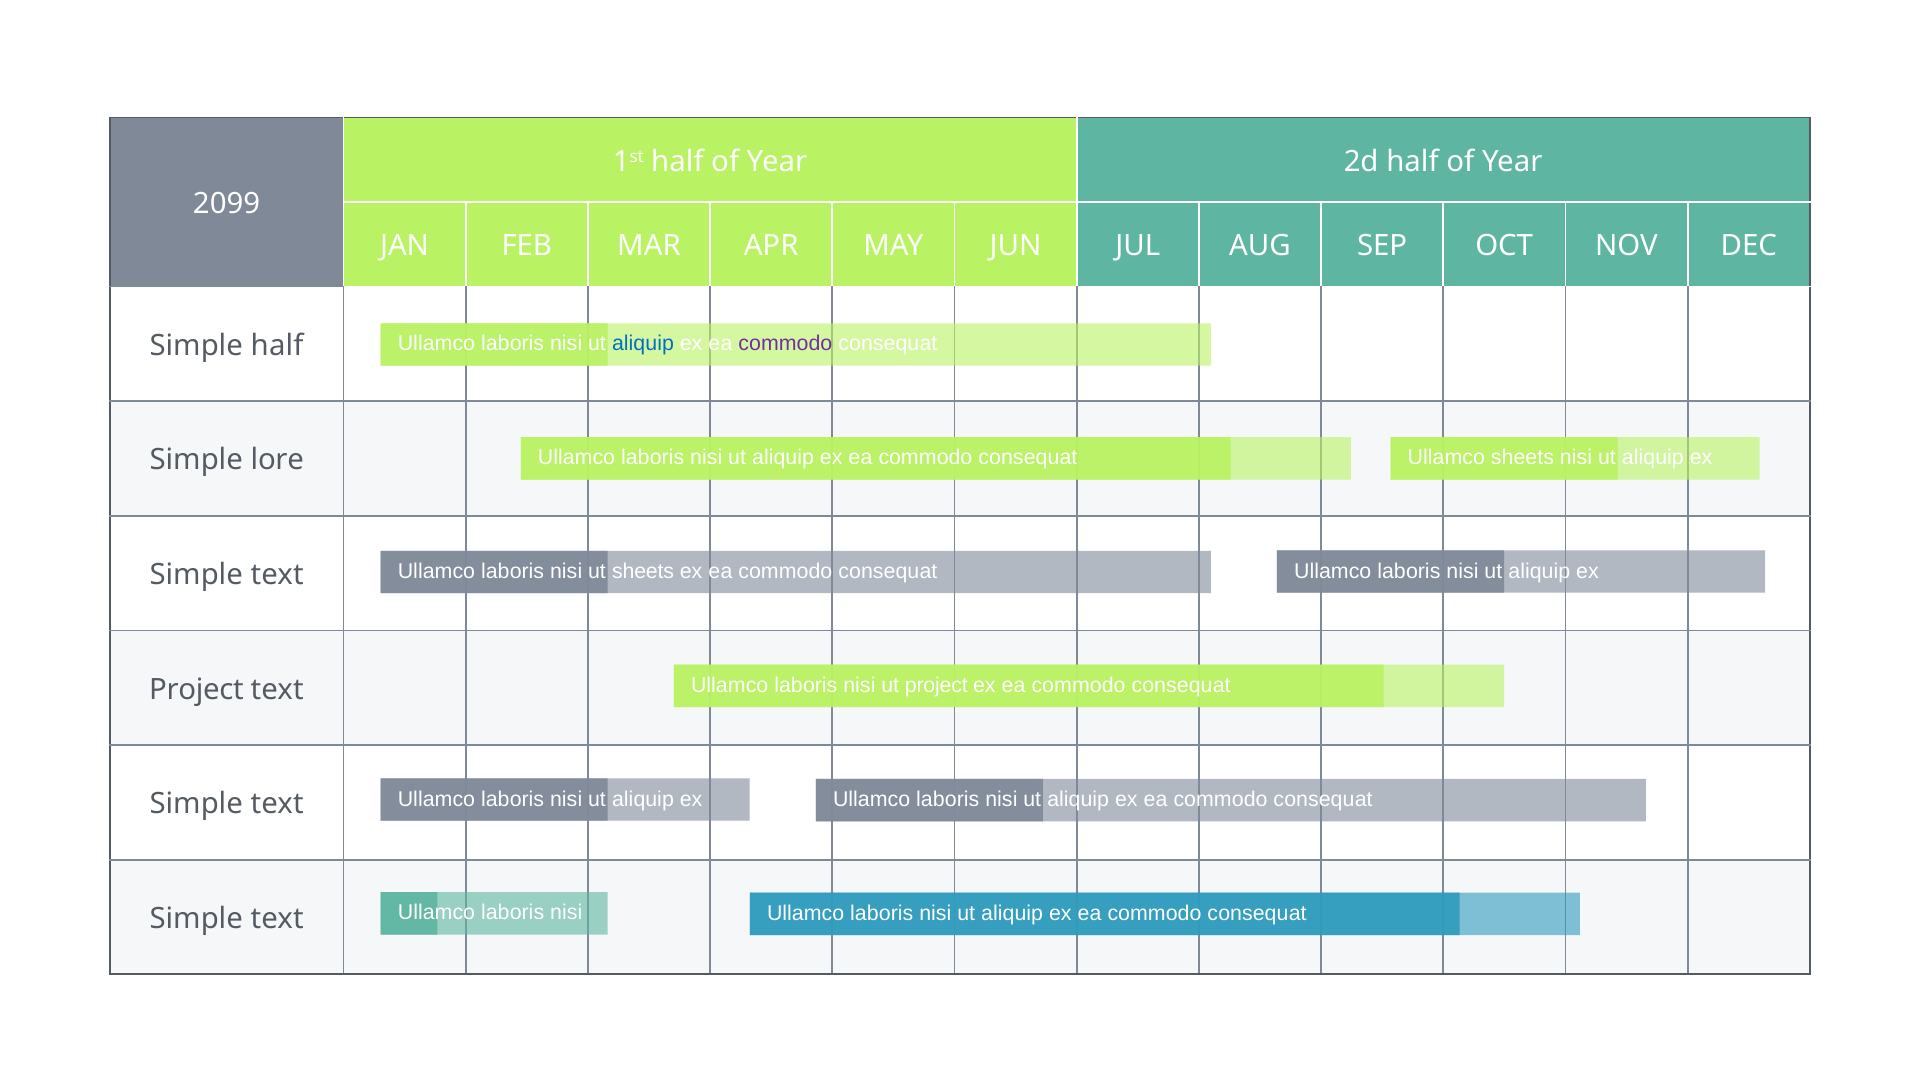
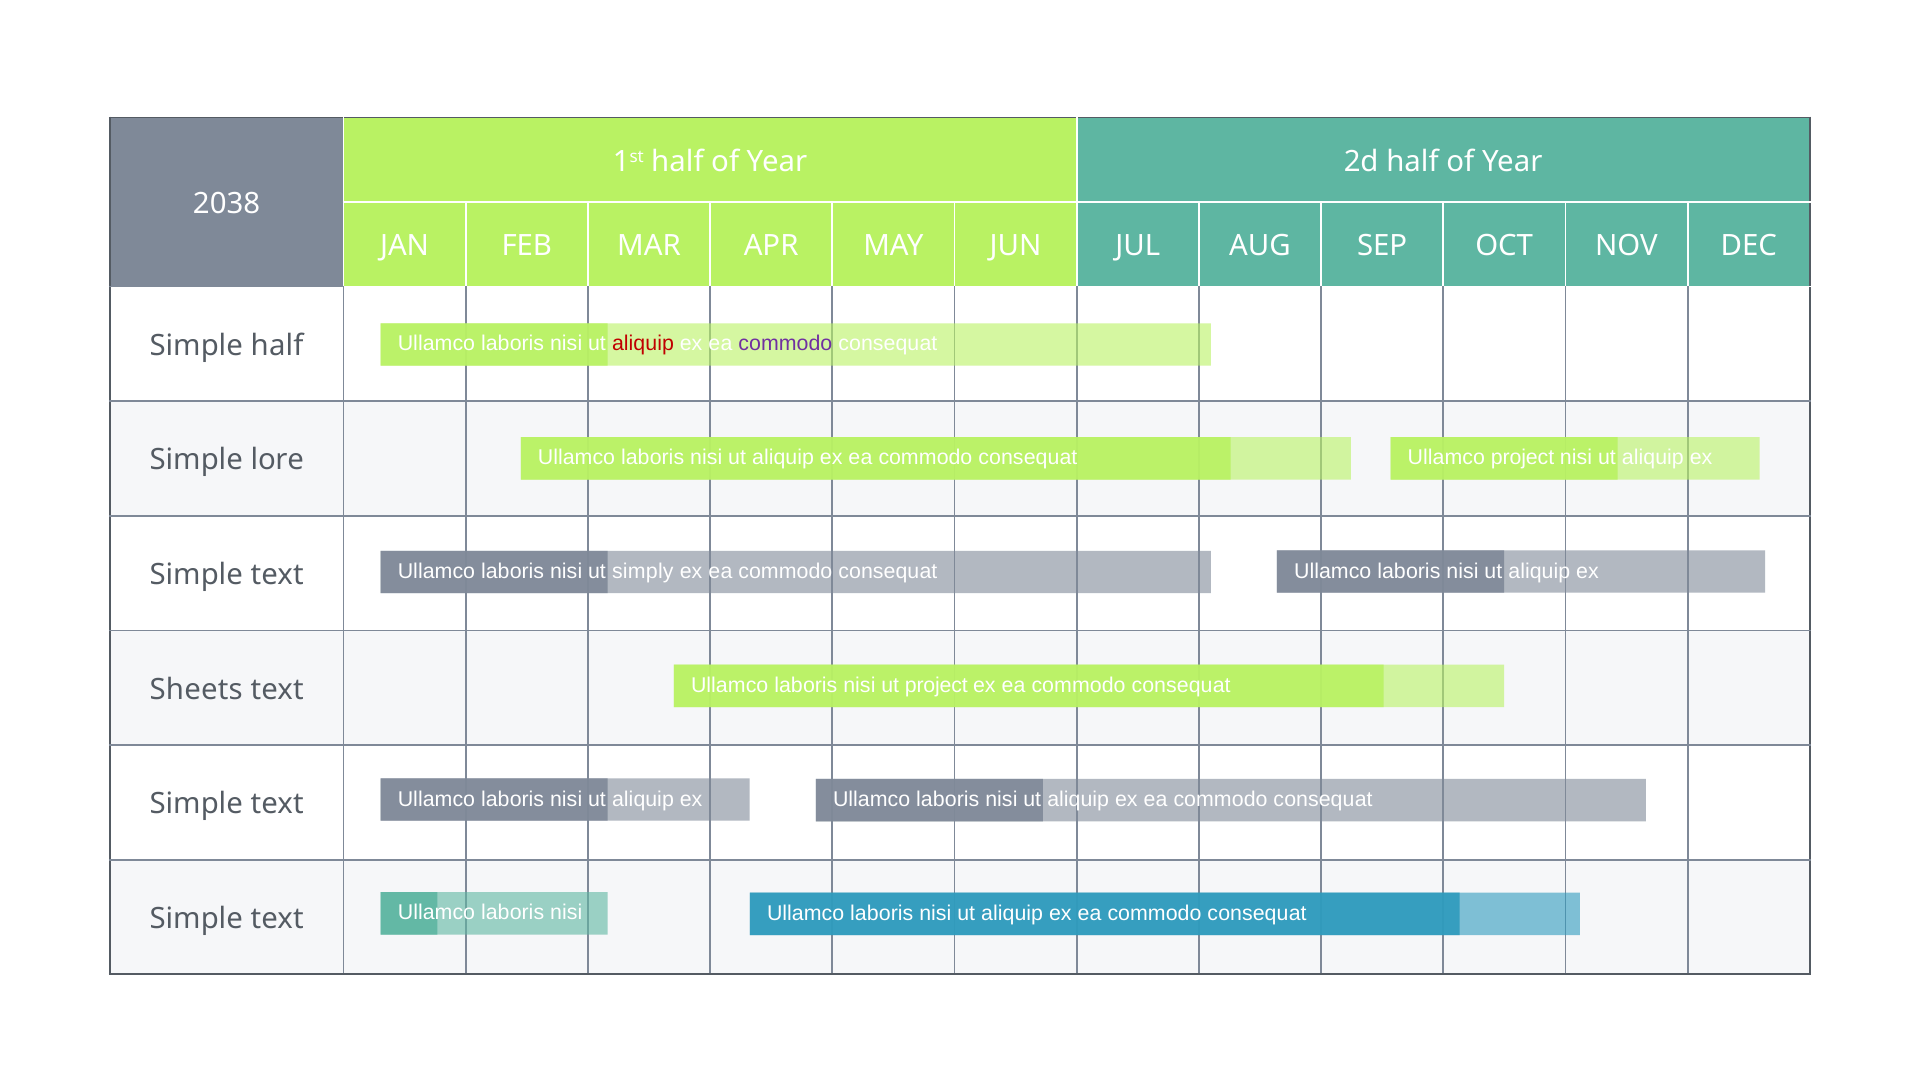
2099: 2099 -> 2038
aliquip at (643, 344) colour: blue -> red
Ullamco sheets: sheets -> project
ut sheets: sheets -> simply
Project at (196, 690): Project -> Sheets
